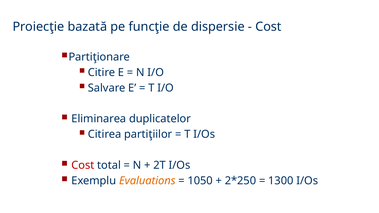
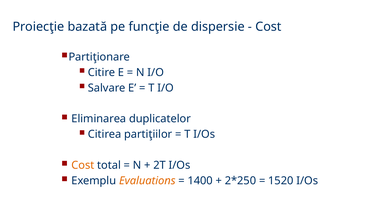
Cost at (83, 165) colour: red -> orange
1050: 1050 -> 1400
1300: 1300 -> 1520
